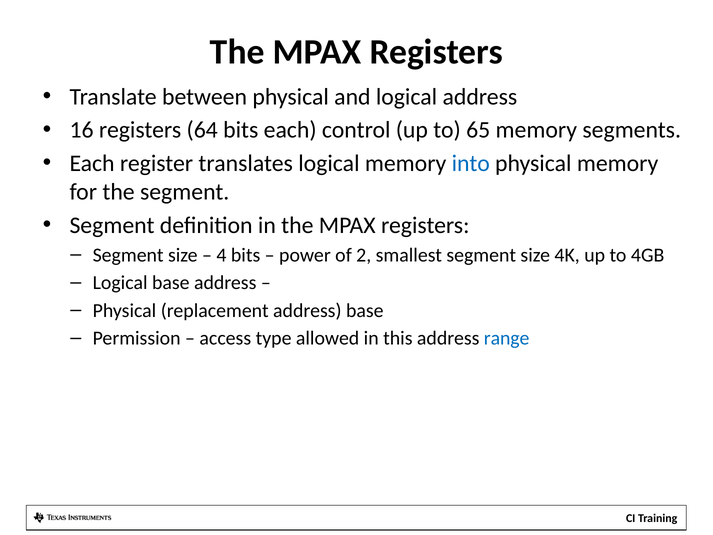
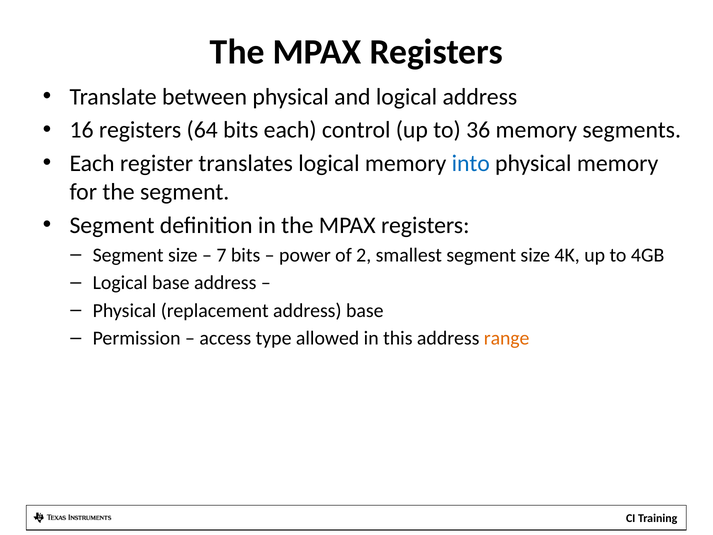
65: 65 -> 36
4: 4 -> 7
range colour: blue -> orange
